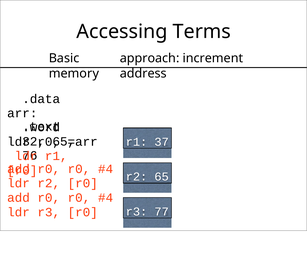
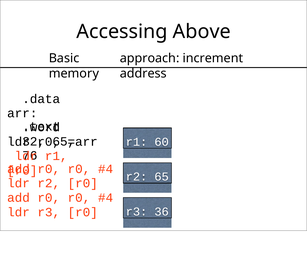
Terms: Terms -> Above
37: 37 -> 60
77: 77 -> 36
